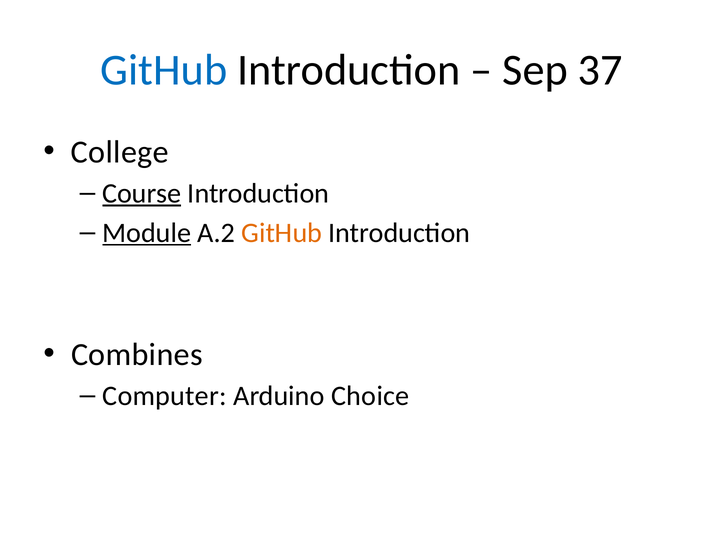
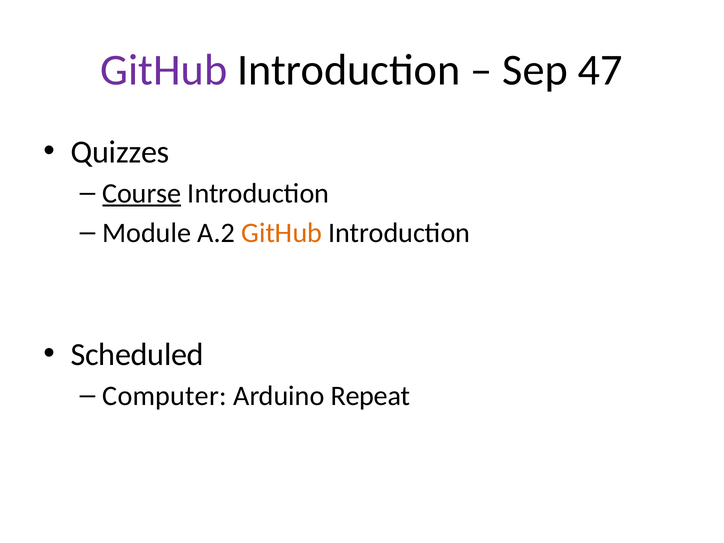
GitHub at (164, 70) colour: blue -> purple
37: 37 -> 47
College: College -> Quizzes
Module underline: present -> none
Combines: Combines -> Scheduled
Choice: Choice -> Repeat
